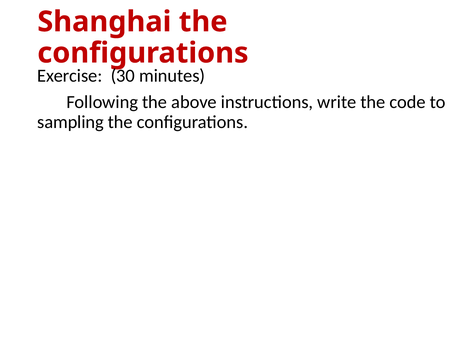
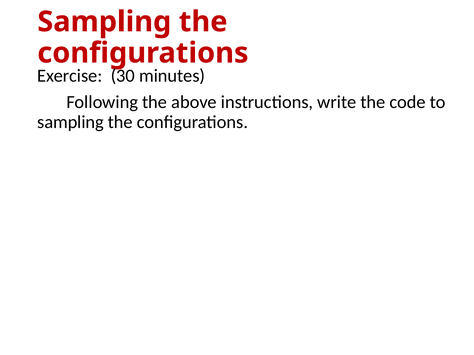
Shanghai at (104, 22): Shanghai -> Sampling
